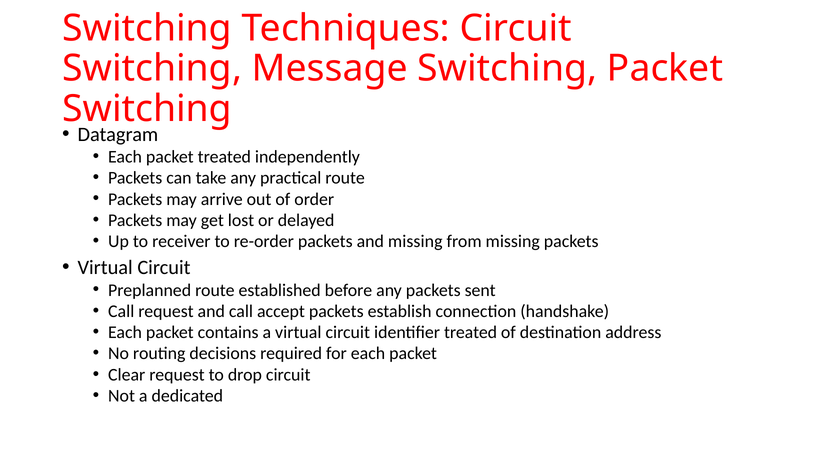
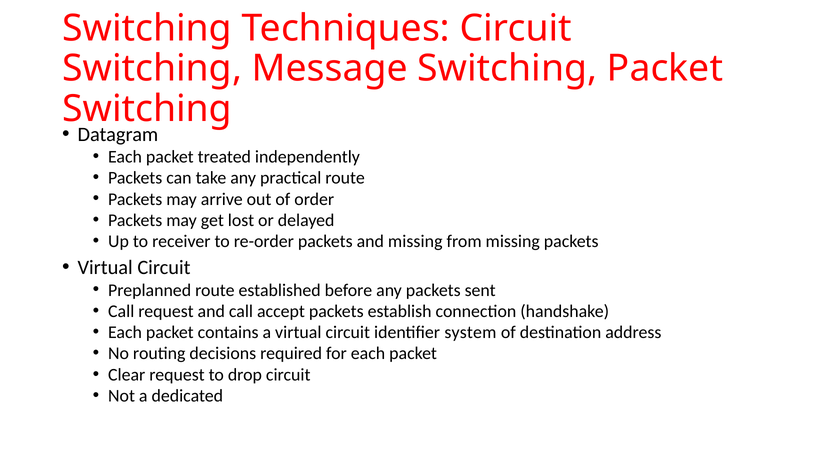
identifier treated: treated -> system
